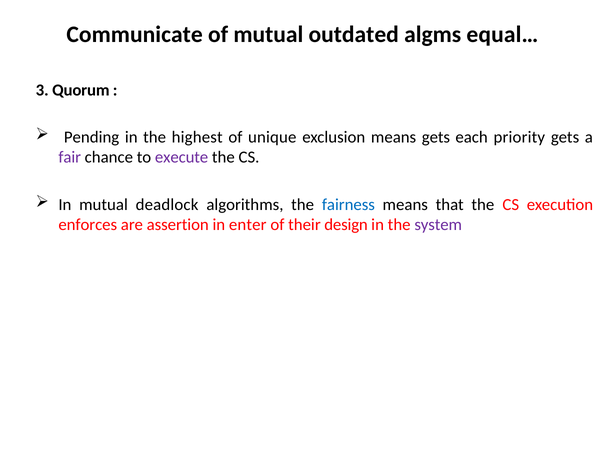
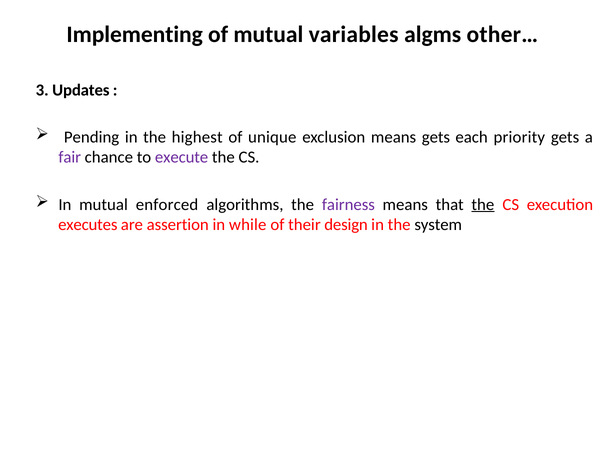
Communicate: Communicate -> Implementing
outdated: outdated -> variables
equal…: equal… -> other…
Quorum: Quorum -> Updates
deadlock: deadlock -> enforced
fairness colour: blue -> purple
the at (483, 204) underline: none -> present
enforces: enforces -> executes
enter: enter -> while
system colour: purple -> black
